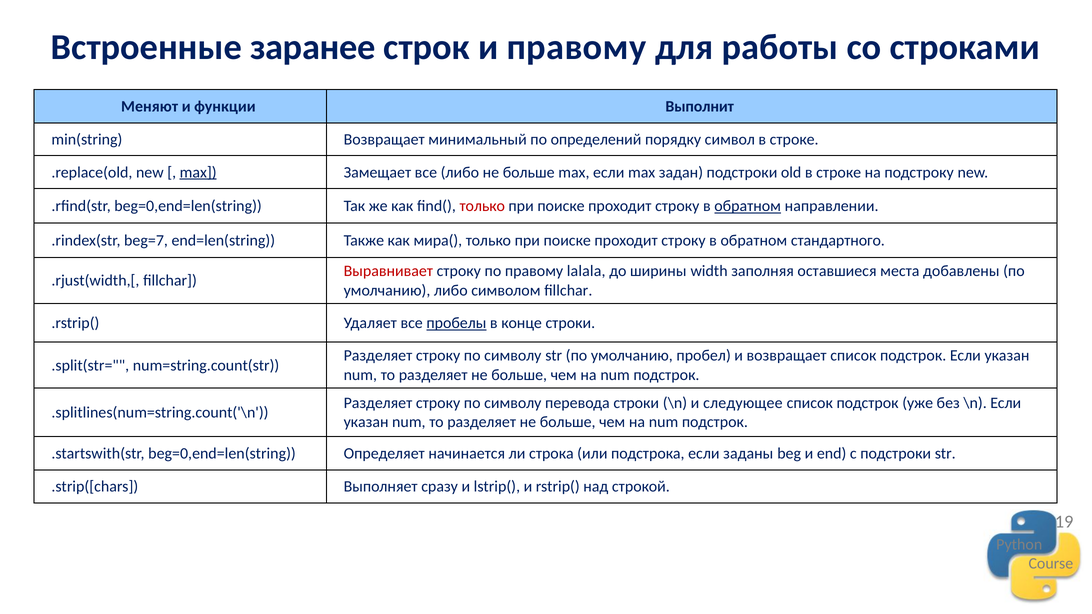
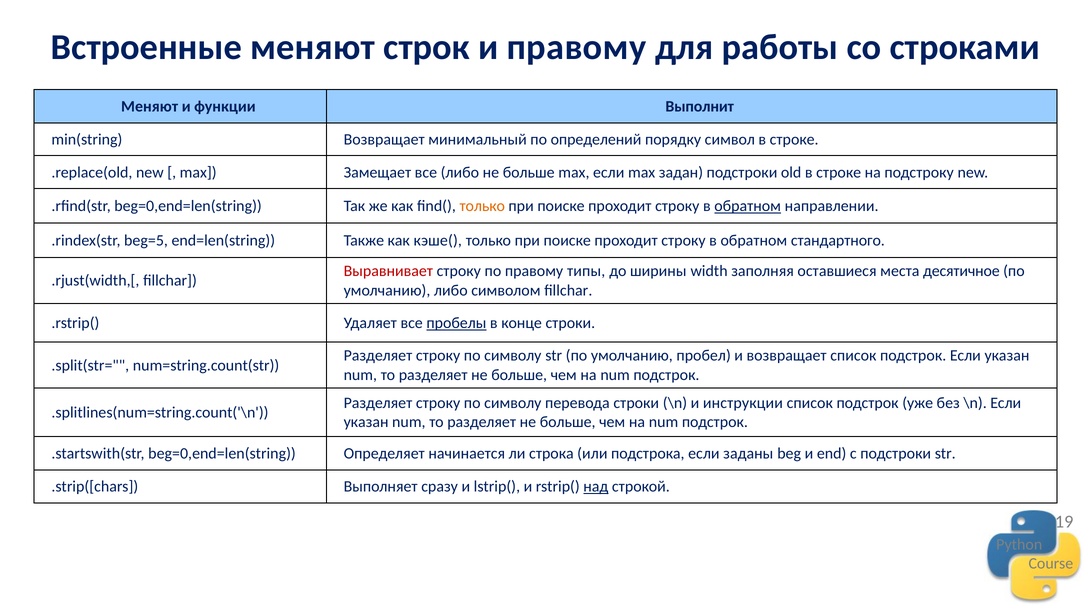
Встроенные заранее: заранее -> меняют
max at (198, 172) underline: present -> none
только at (482, 206) colour: red -> orange
beg=7: beg=7 -> beg=5
мира(: мира( -> кэше(
lalala: lalala -> типы
добавлены: добавлены -> десятичное
следующее: следующее -> инструкции
над underline: none -> present
